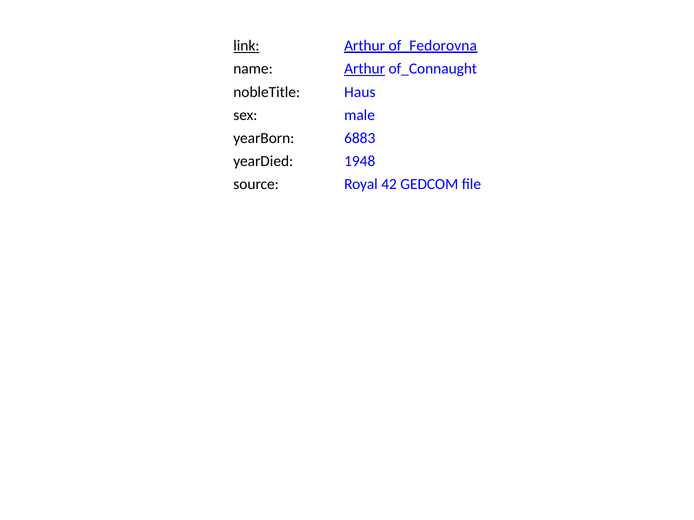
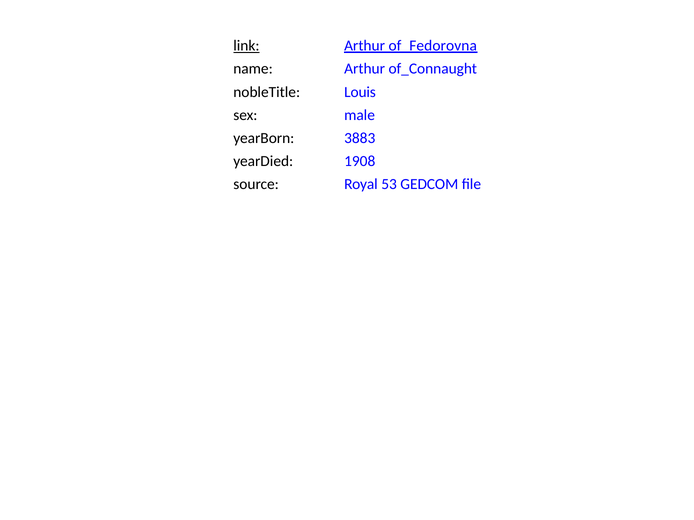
Arthur at (365, 69) underline: present -> none
Haus: Haus -> Louis
6883: 6883 -> 3883
1948: 1948 -> 1908
42: 42 -> 53
